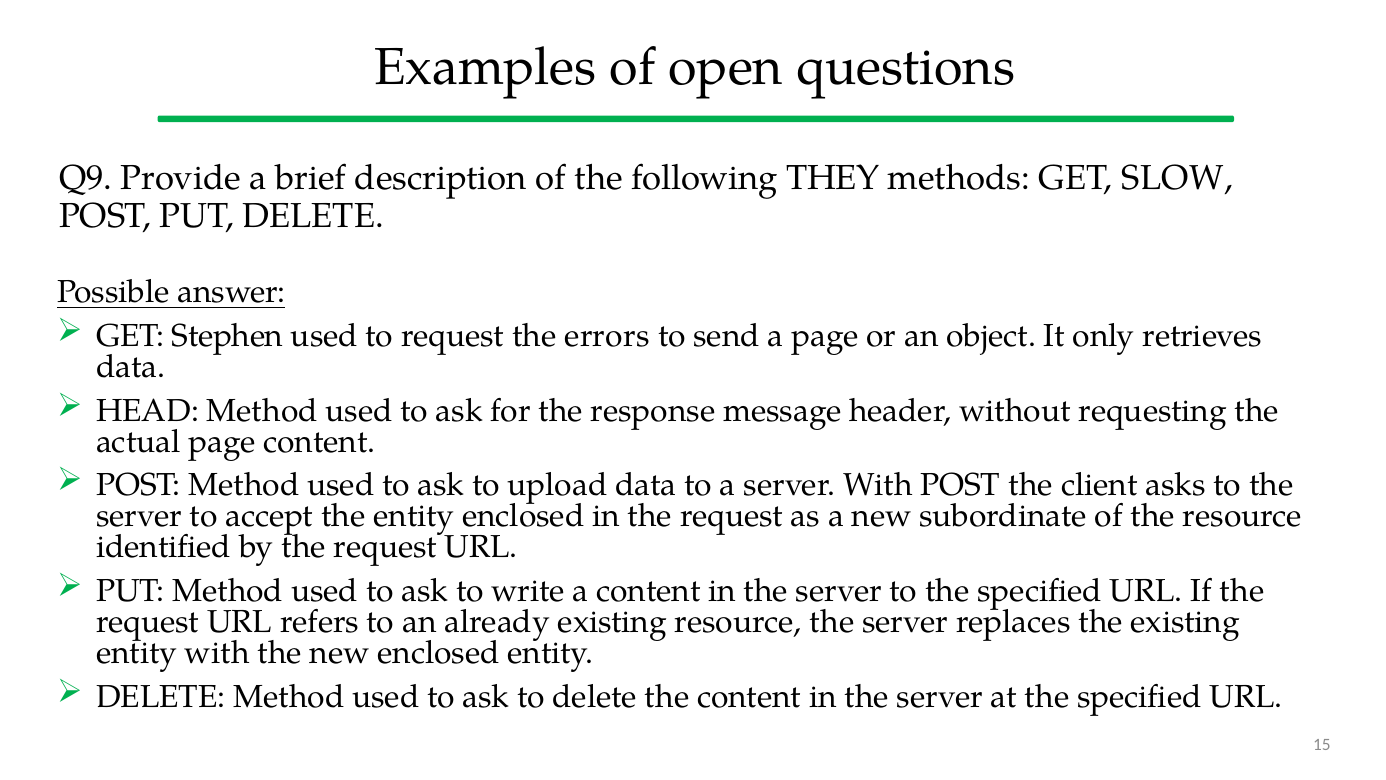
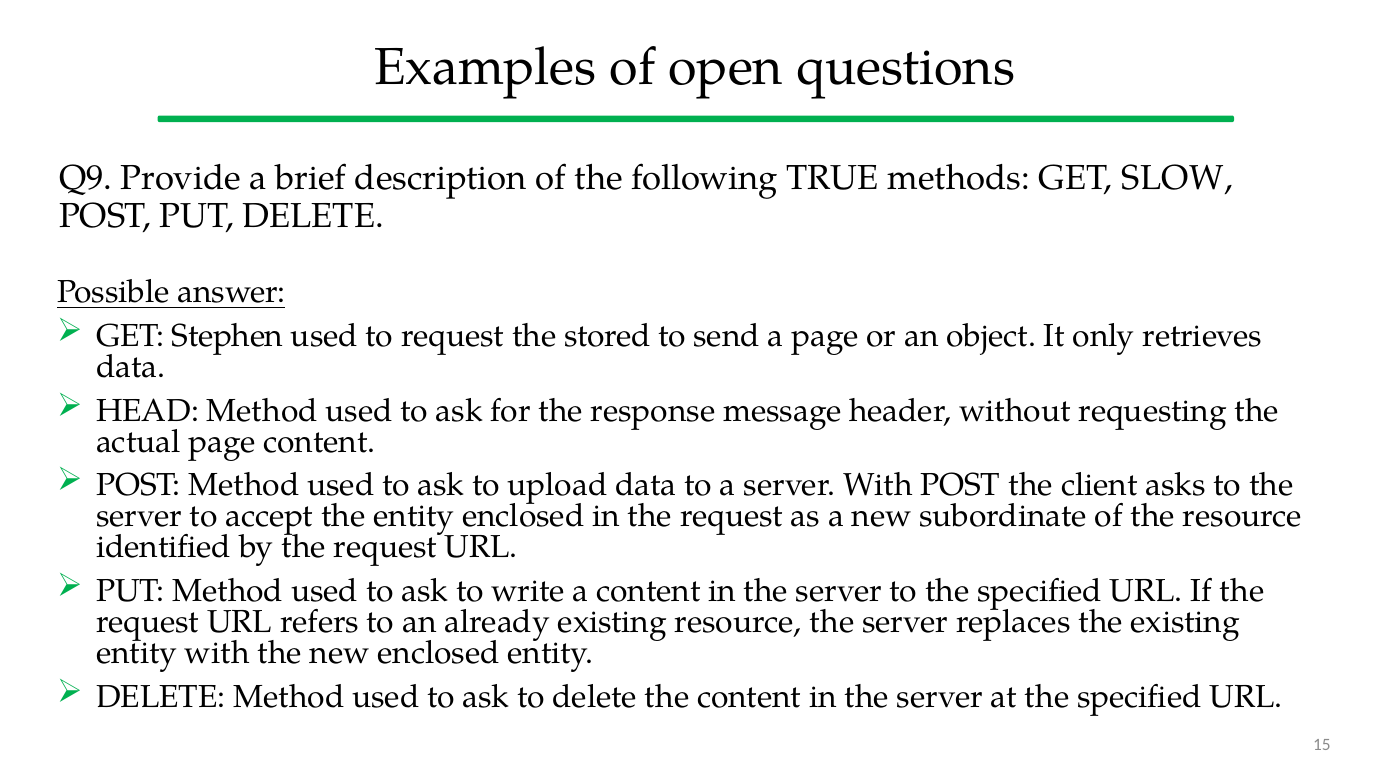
THEY: THEY -> TRUE
errors: errors -> stored
